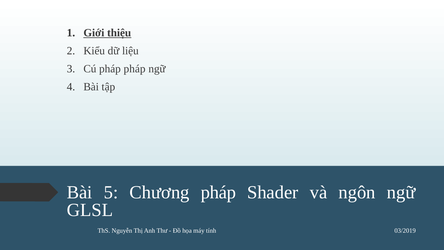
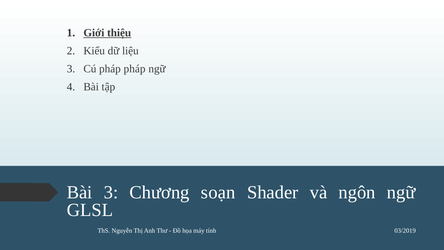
Bài 5: 5 -> 3
Chương pháp: pháp -> soạn
